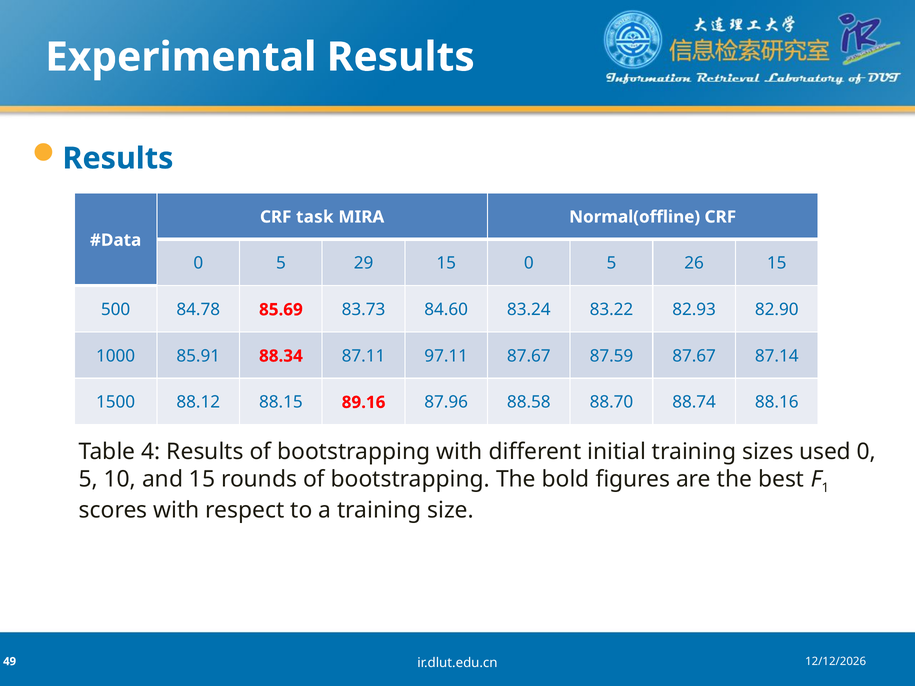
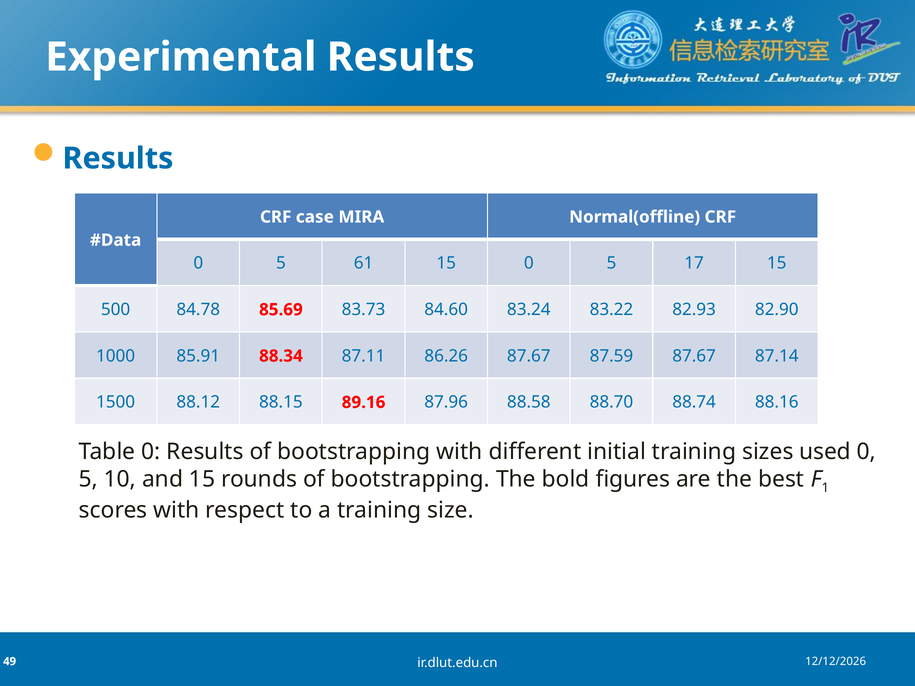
task: task -> case
29: 29 -> 61
26: 26 -> 17
97.11: 97.11 -> 86.26
Table 4: 4 -> 0
